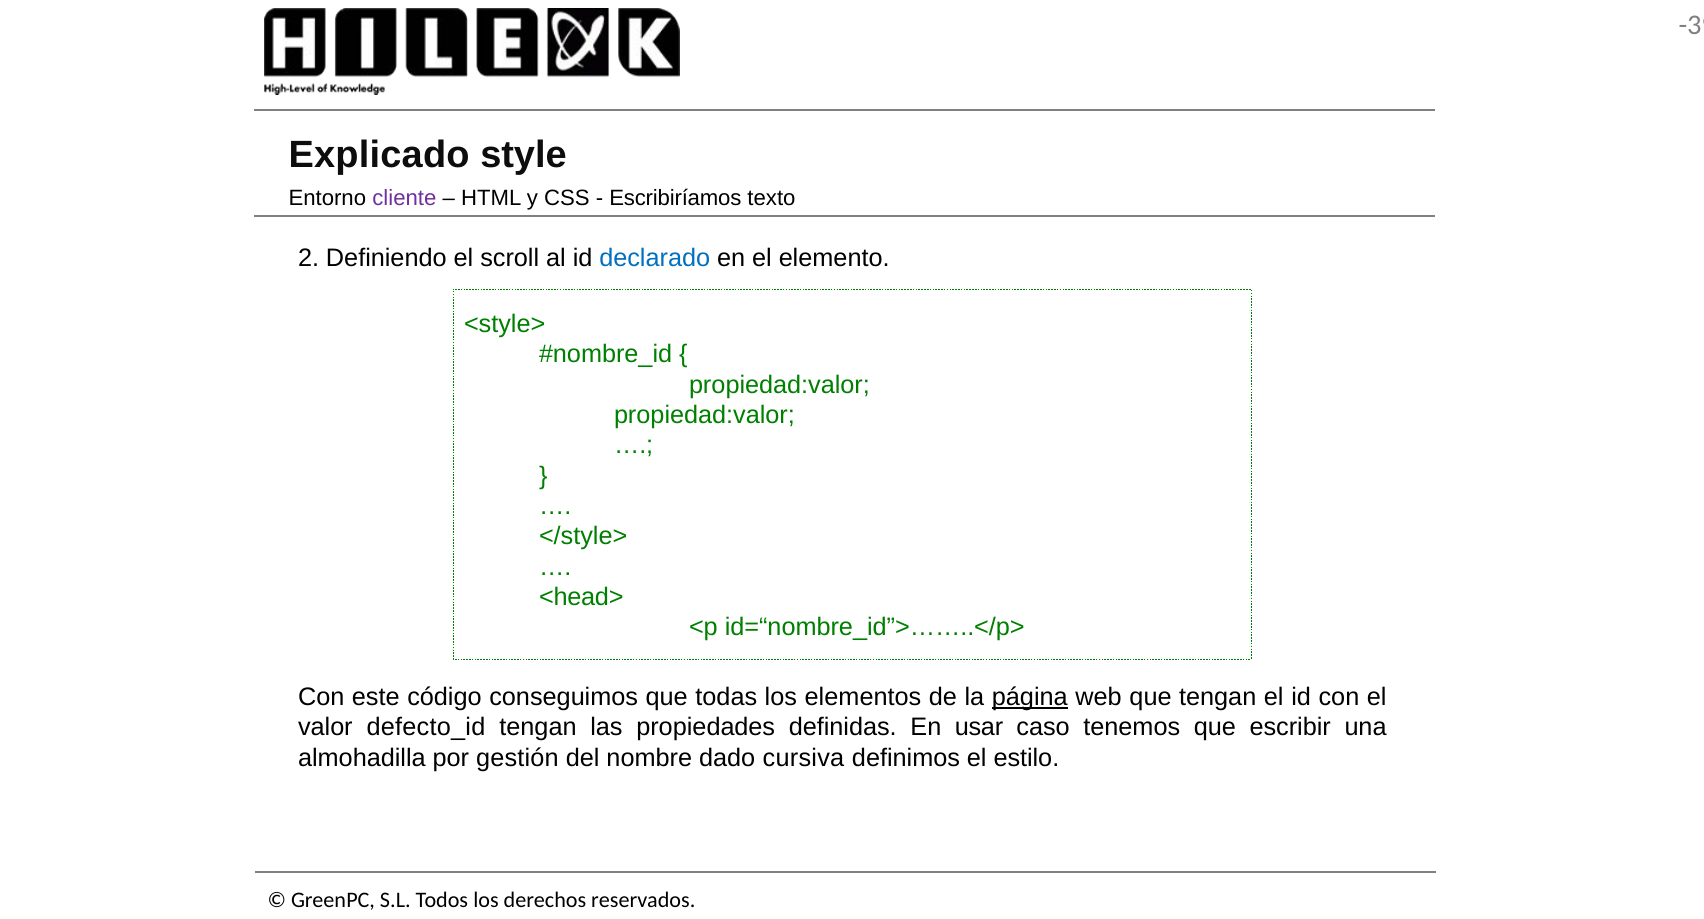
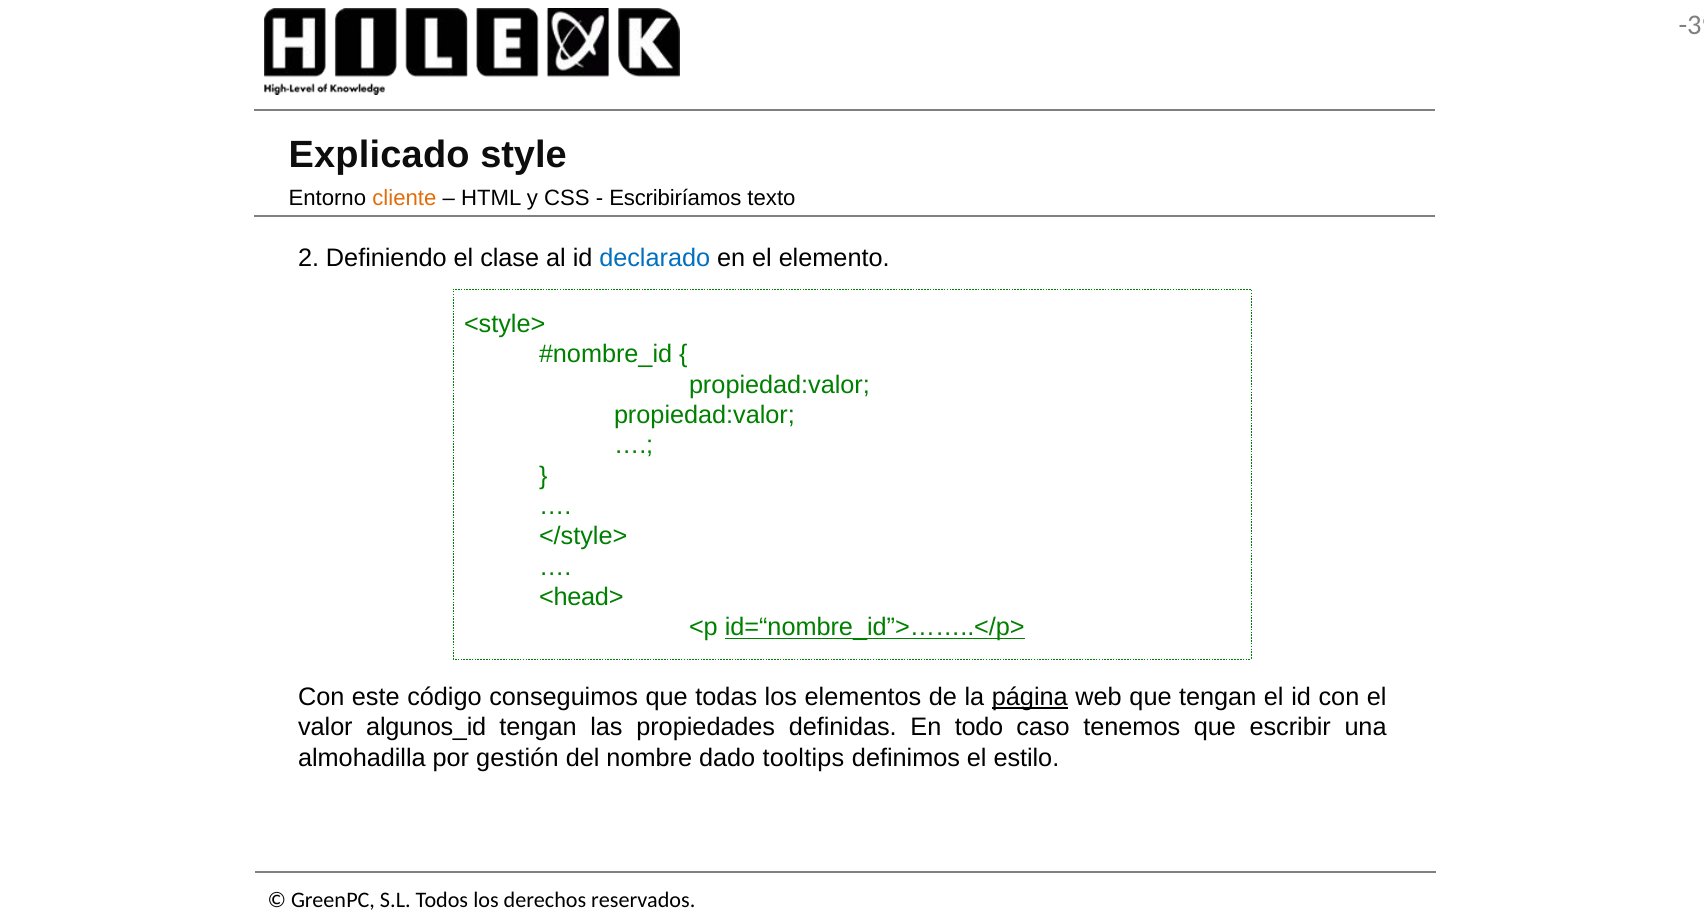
cliente colour: purple -> orange
scroll: scroll -> clase
id=“nombre_id”>……..</p> underline: none -> present
defecto_id: defecto_id -> algunos_id
usar: usar -> todo
cursiva: cursiva -> tooltips
